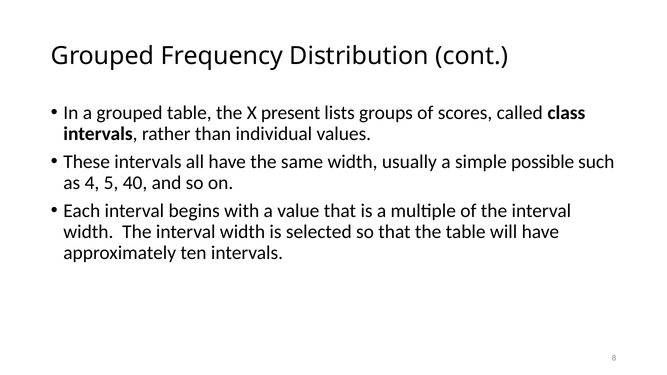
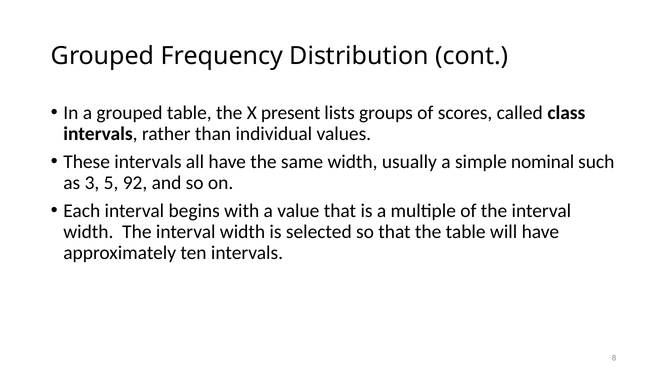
possible: possible -> nominal
4: 4 -> 3
40: 40 -> 92
